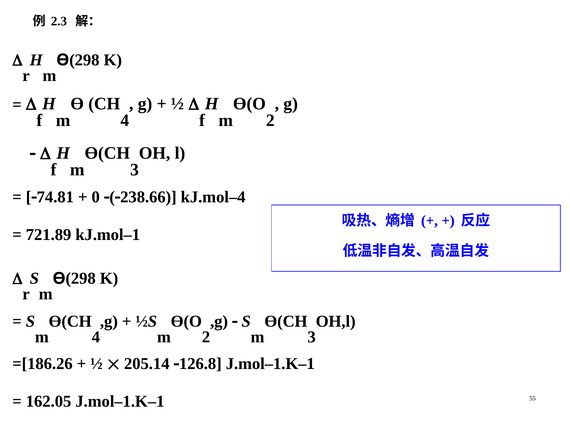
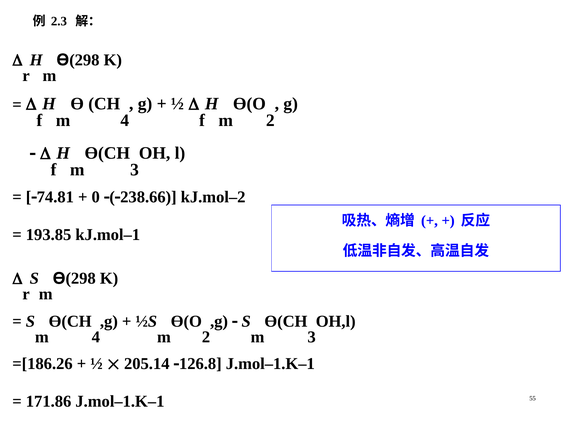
kJ.mol–4: kJ.mol–4 -> kJ.mol–2
721.89: 721.89 -> 193.85
162.05: 162.05 -> 171.86
